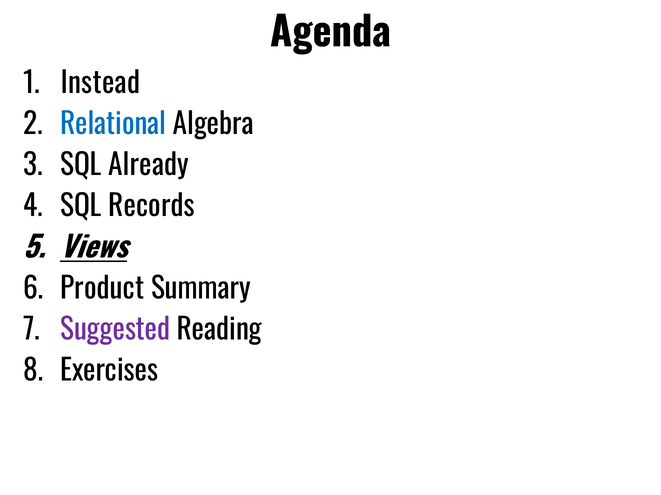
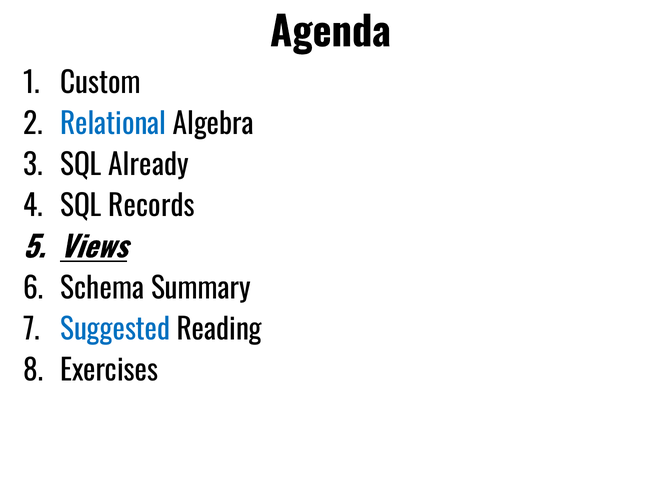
Instead: Instead -> Custom
Product: Product -> Schema
Suggested colour: purple -> blue
